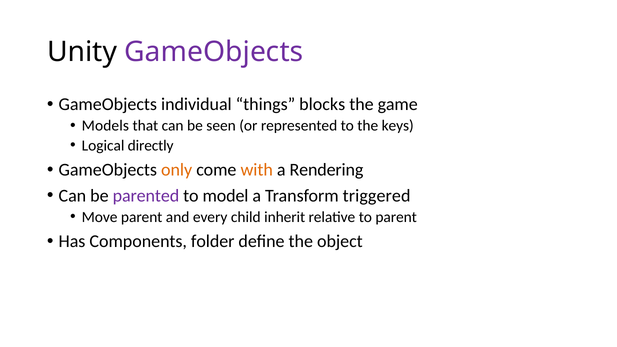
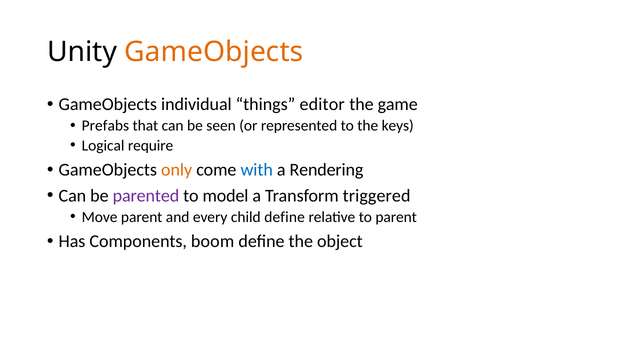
GameObjects at (214, 52) colour: purple -> orange
blocks: blocks -> editor
Models: Models -> Prefabs
directly: directly -> require
with colour: orange -> blue
child inherit: inherit -> define
folder: folder -> boom
